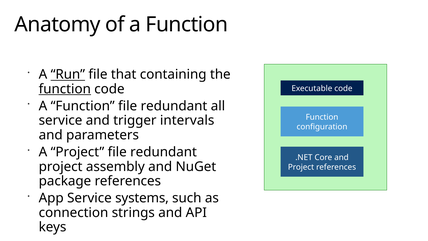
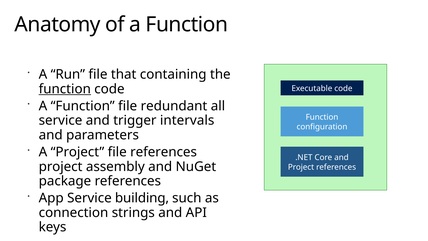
Run underline: present -> none
Project file redundant: redundant -> references
systems: systems -> building
